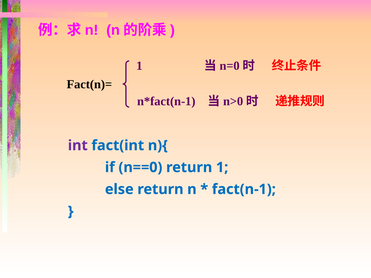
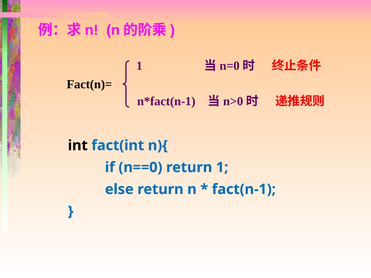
int colour: purple -> black
